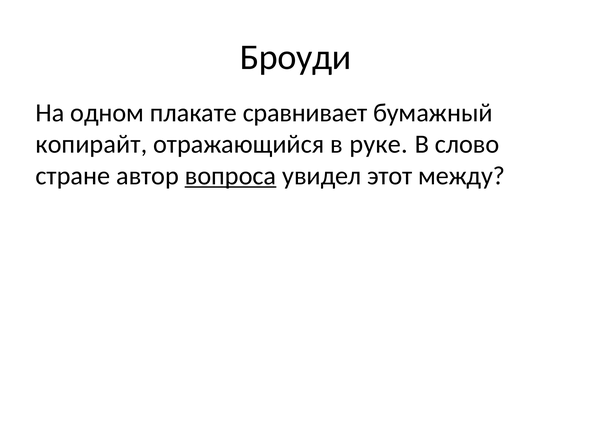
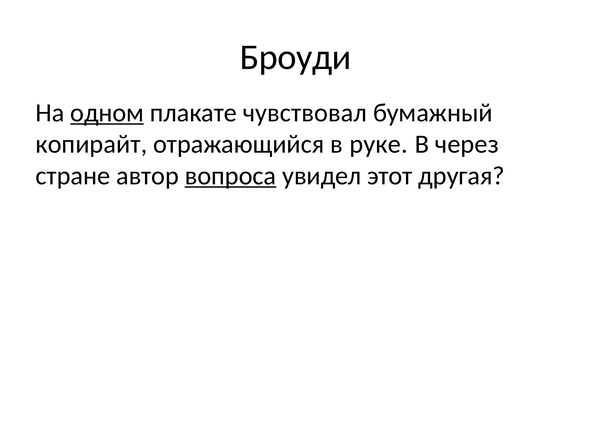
одном underline: none -> present
сравнивает: сравнивает -> чувствовал
слово: слово -> через
между: между -> другая
